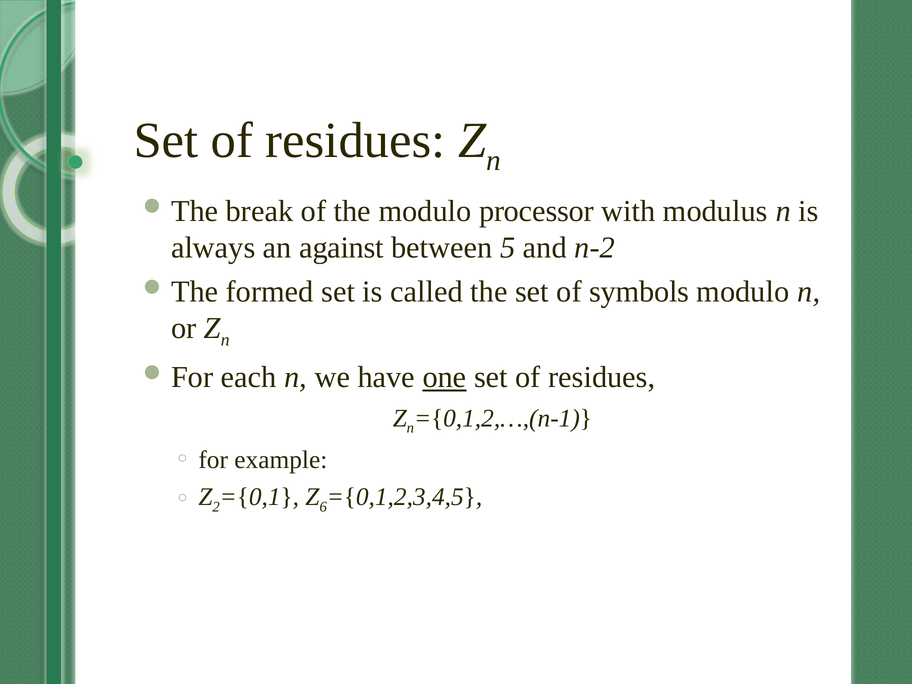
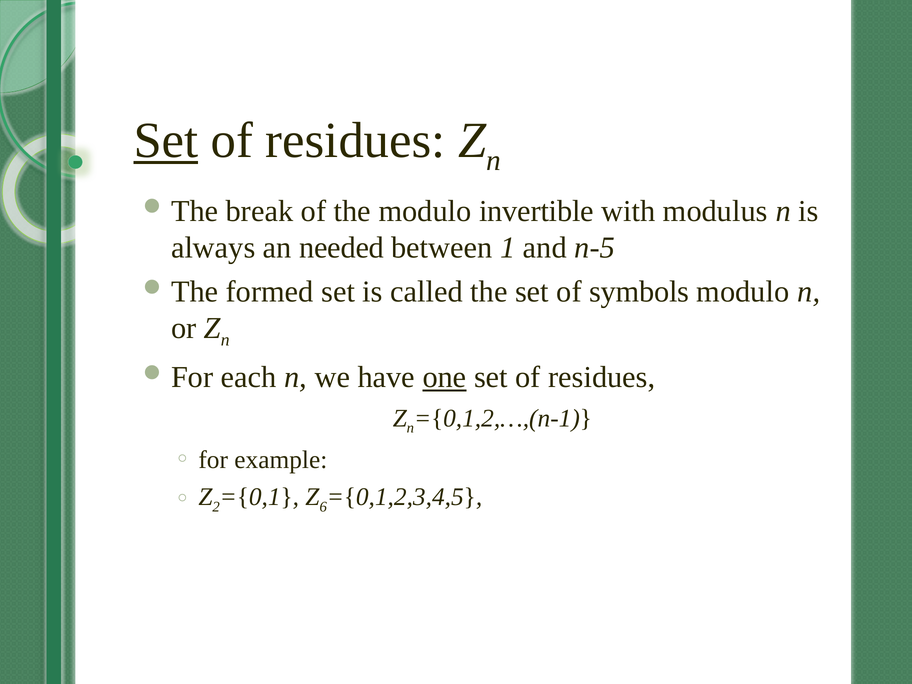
Set at (166, 141) underline: none -> present
processor: processor -> invertible
against: against -> needed
5: 5 -> 1
n-2: n-2 -> n-5
